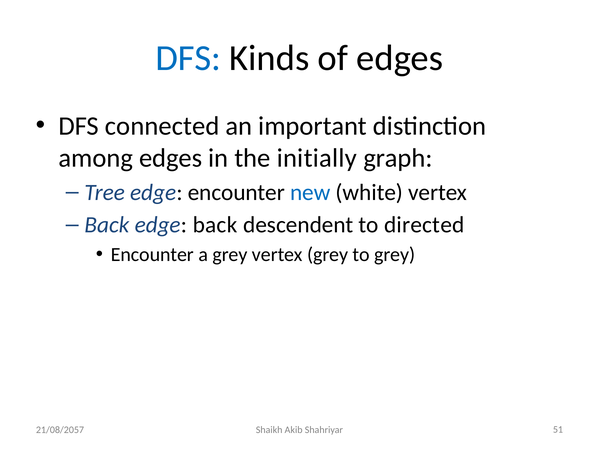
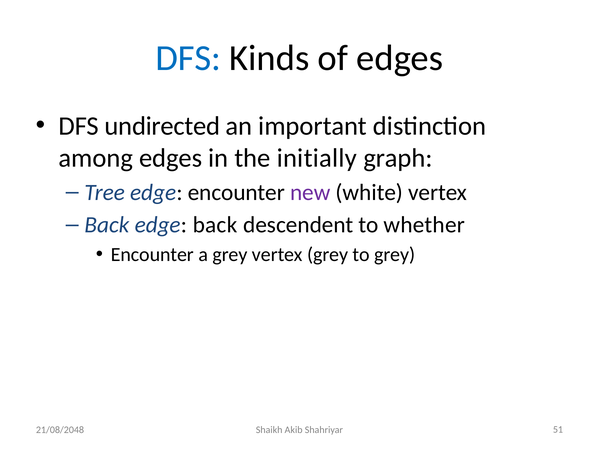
connected: connected -> undirected
new colour: blue -> purple
directed: directed -> whether
21/08/2057: 21/08/2057 -> 21/08/2048
